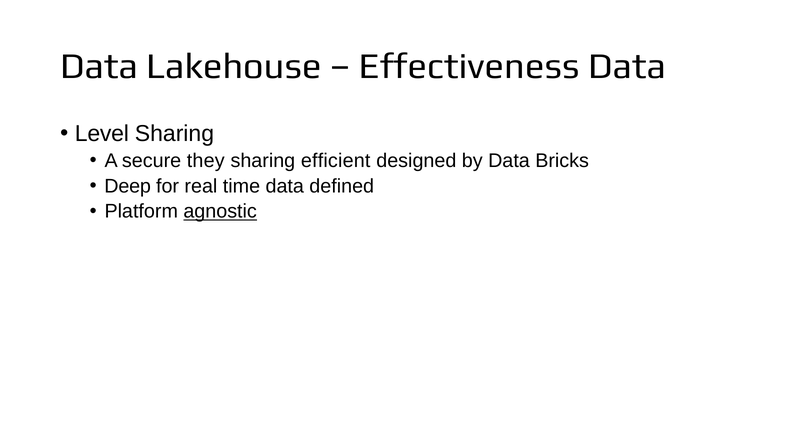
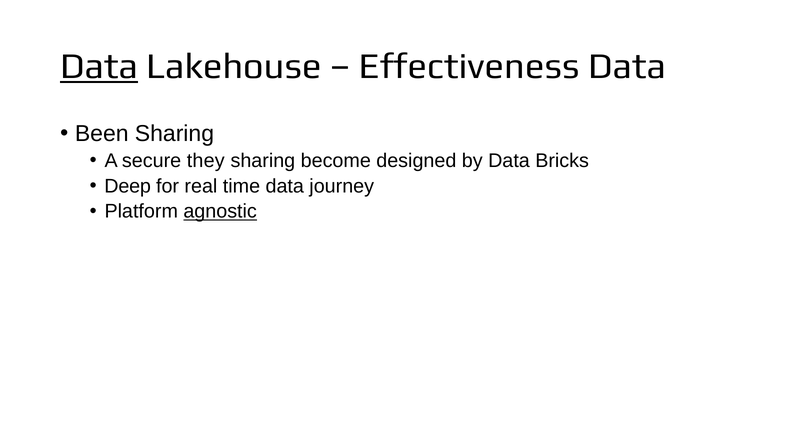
Data at (99, 66) underline: none -> present
Level: Level -> Been
efficient: efficient -> become
defined: defined -> journey
